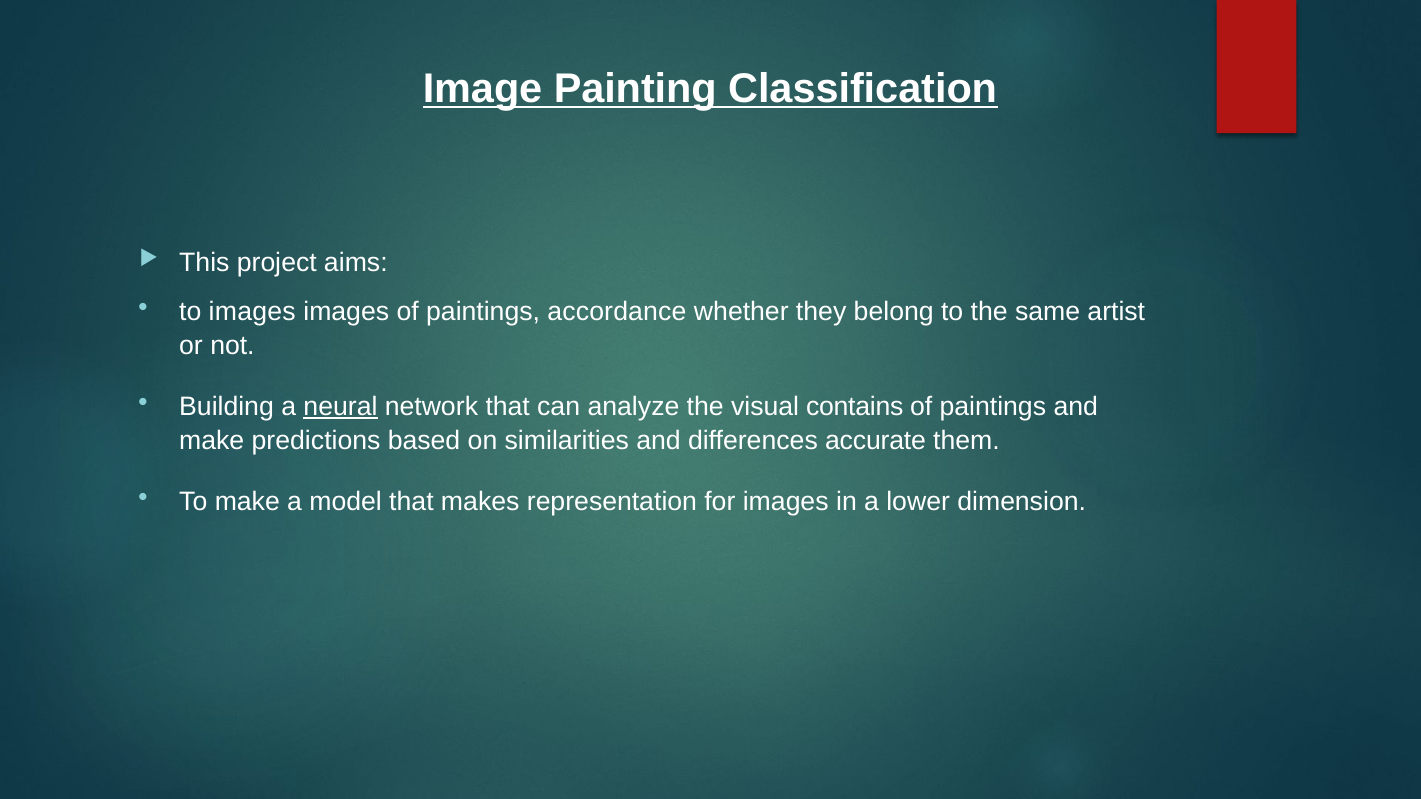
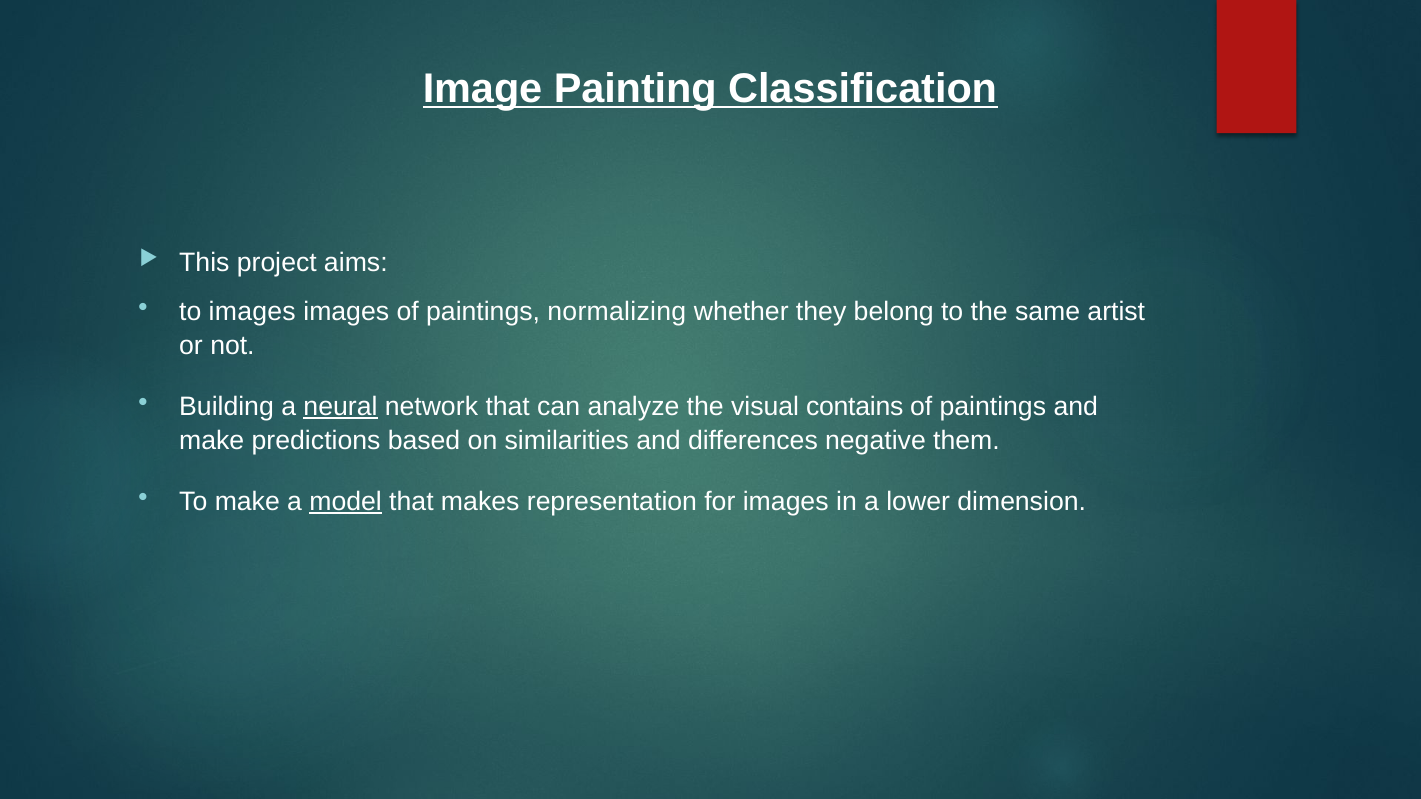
accordance: accordance -> normalizing
accurate: accurate -> negative
model underline: none -> present
